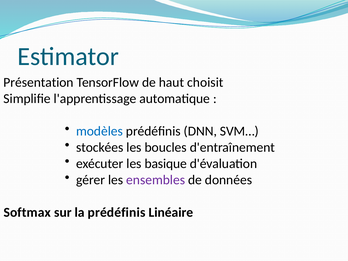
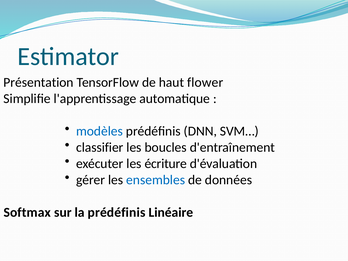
choisit: choisit -> flower
stockées: stockées -> classifier
basique: basique -> écriture
ensembles colour: purple -> blue
